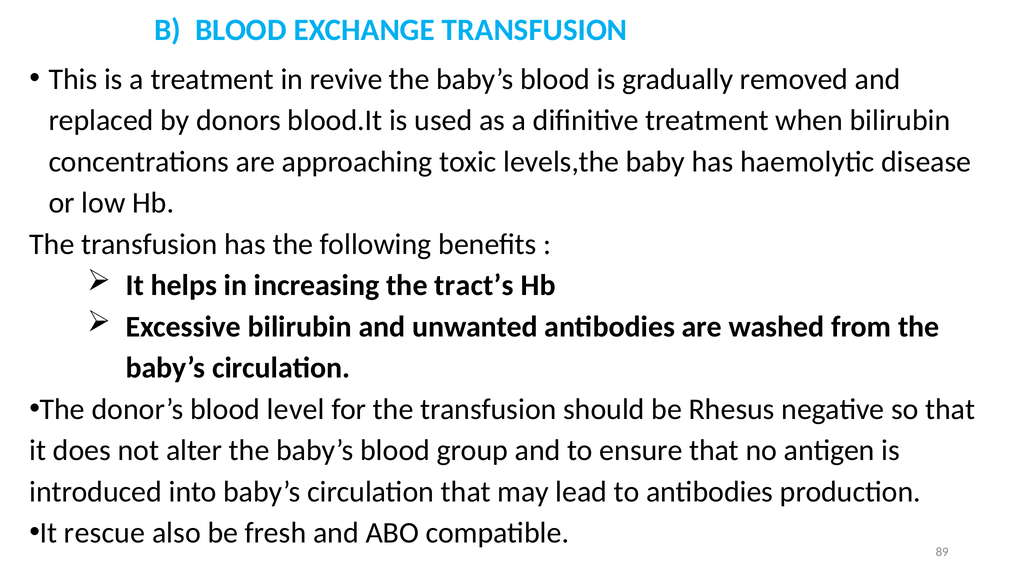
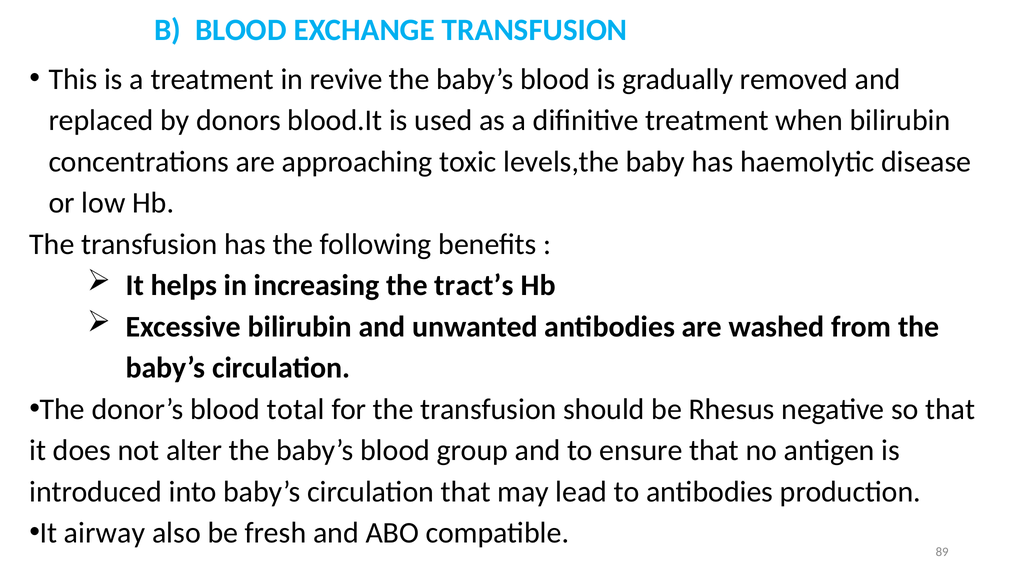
level: level -> total
rescue: rescue -> airway
